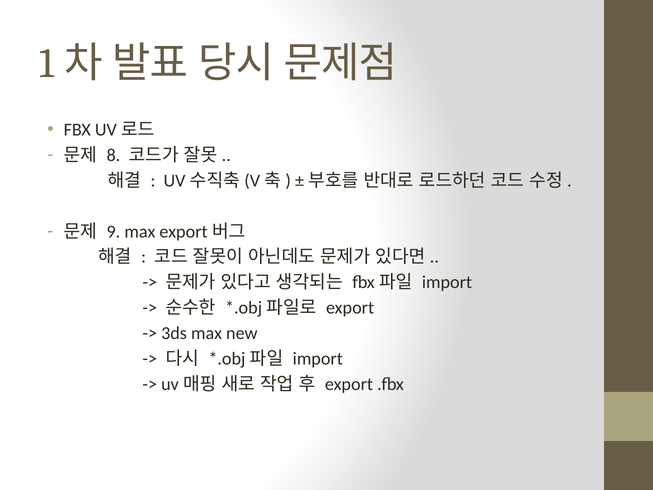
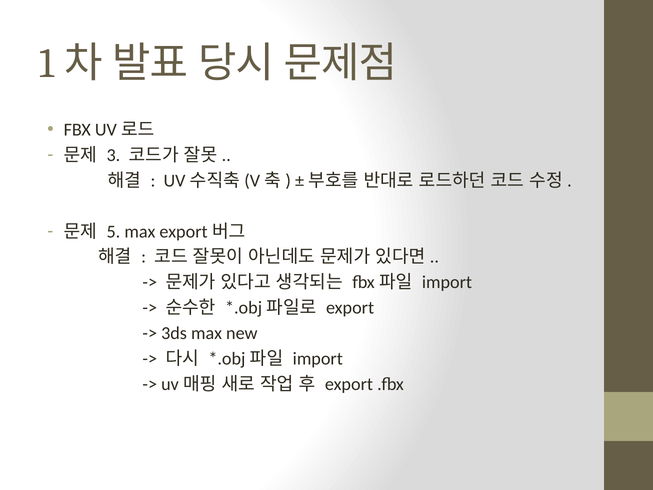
8: 8 -> 3
9: 9 -> 5
